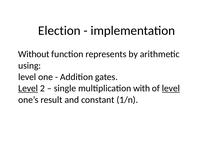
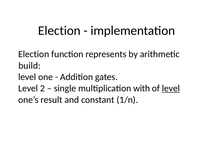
Without at (34, 54): Without -> Election
using: using -> build
Level at (28, 88) underline: present -> none
